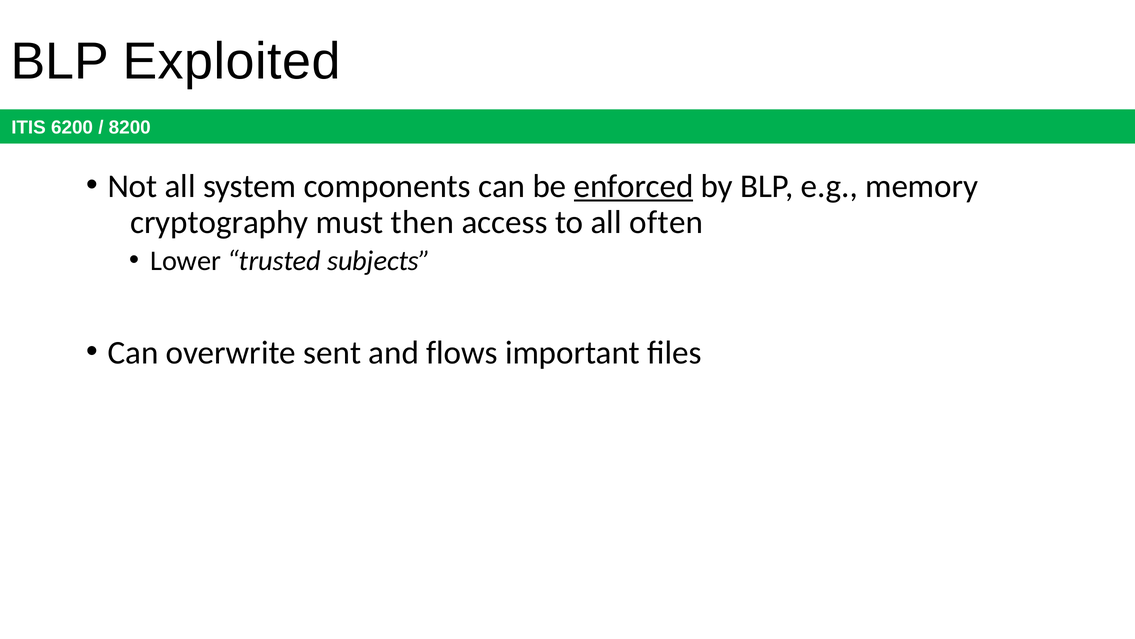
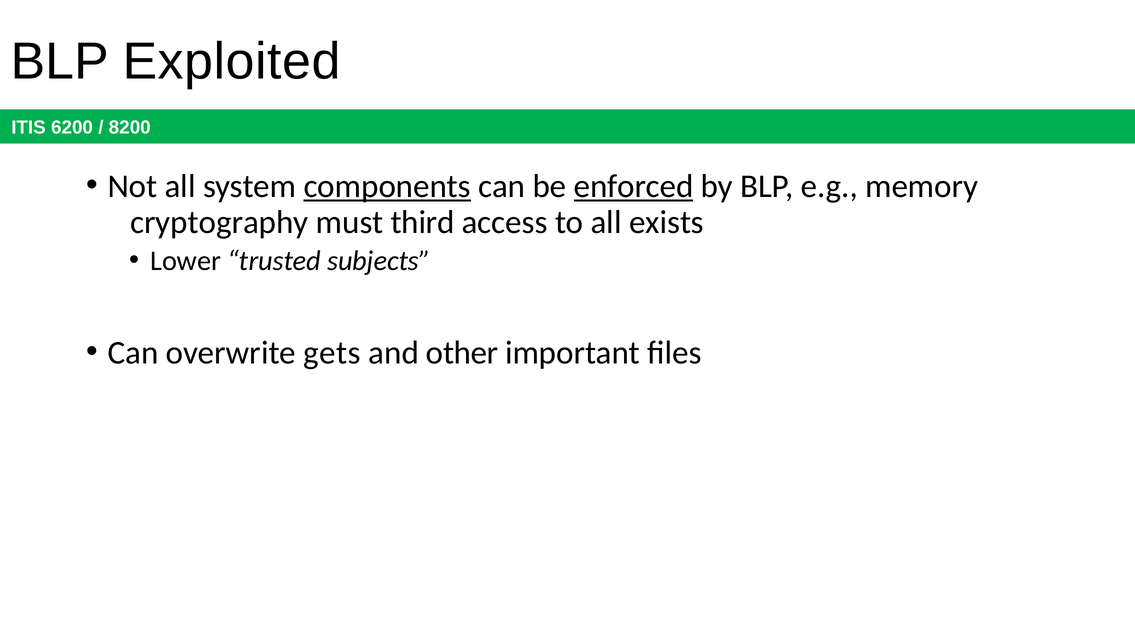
components underline: none -> present
then: then -> third
often: often -> exists
sent: sent -> gets
flows: flows -> other
